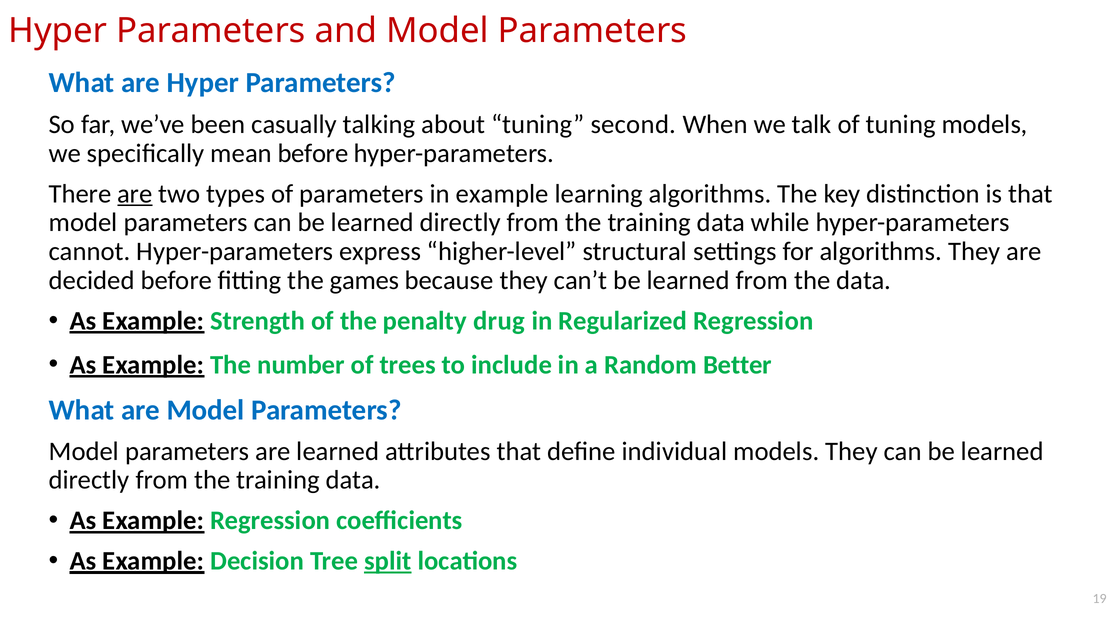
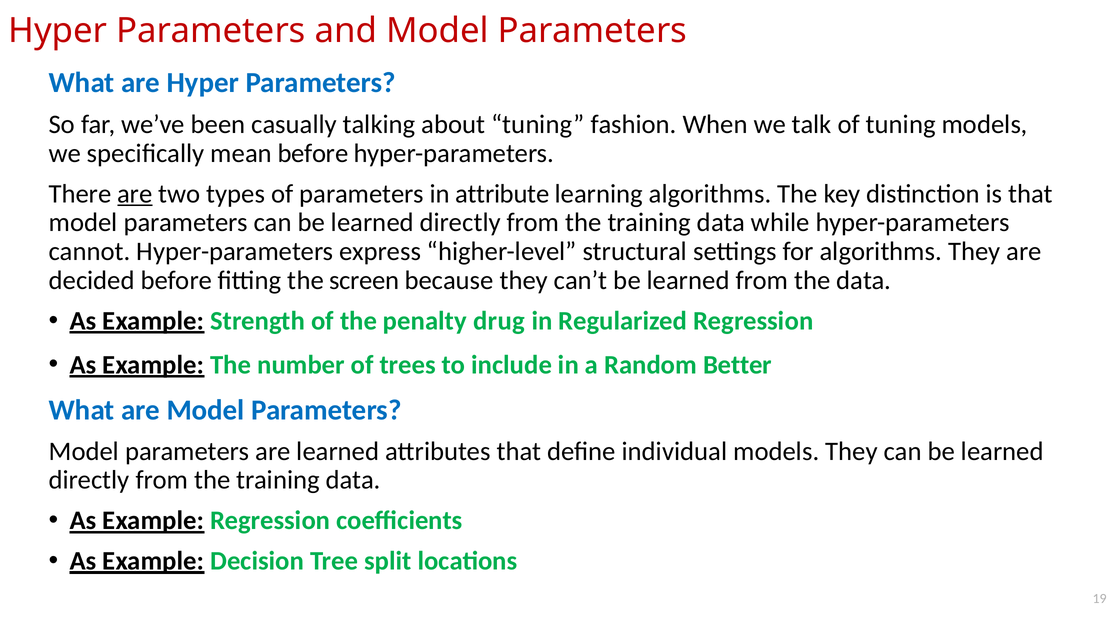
second: second -> fashion
in example: example -> attribute
games: games -> screen
split underline: present -> none
